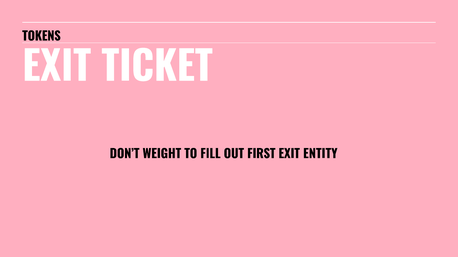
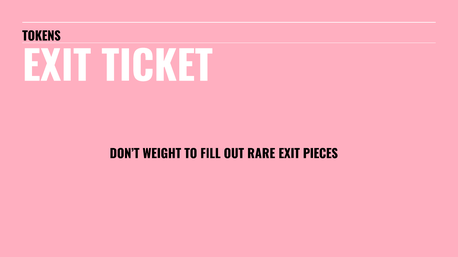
FIRST: FIRST -> RARE
ENTITY: ENTITY -> PIECES
